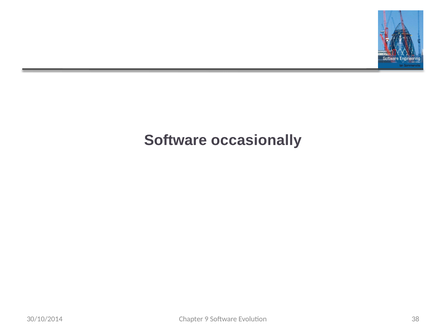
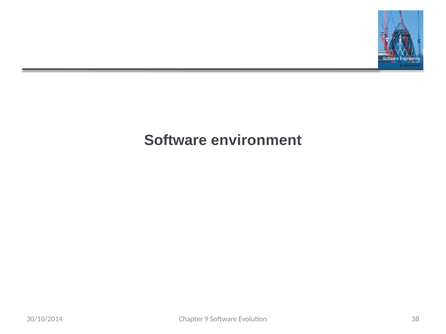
occasionally: occasionally -> environment
